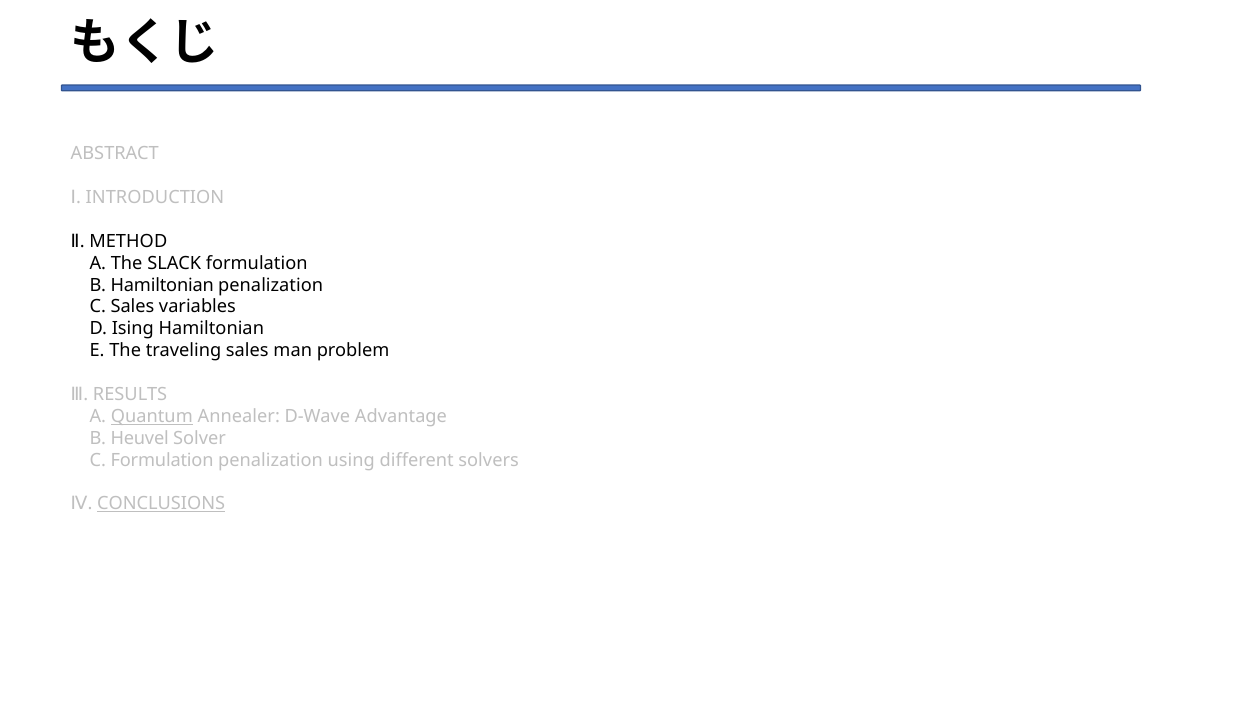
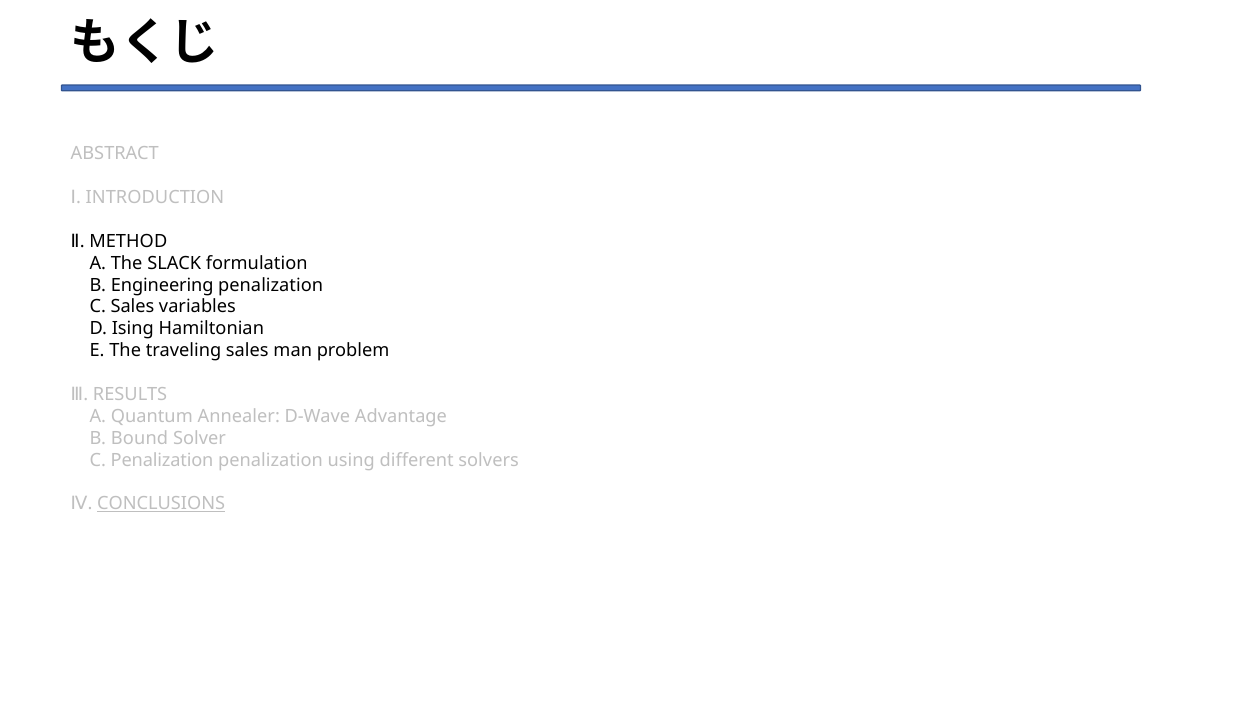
B Hamiltonian: Hamiltonian -> Engineering
Quantum underline: present -> none
Heuvel: Heuvel -> Bound
C Formulation: Formulation -> Penalization
